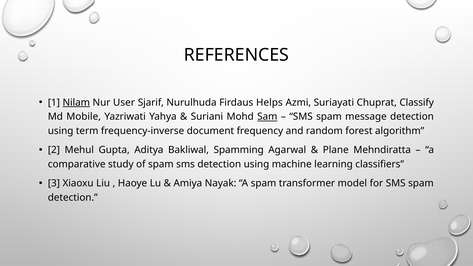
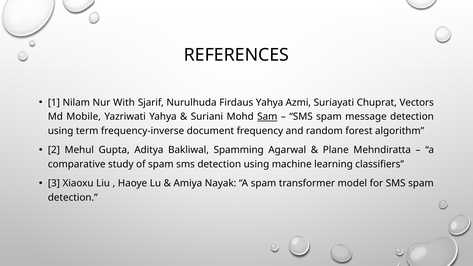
Nilam underline: present -> none
User: User -> With
Firdaus Helps: Helps -> Yahya
Classify: Classify -> Vectors
